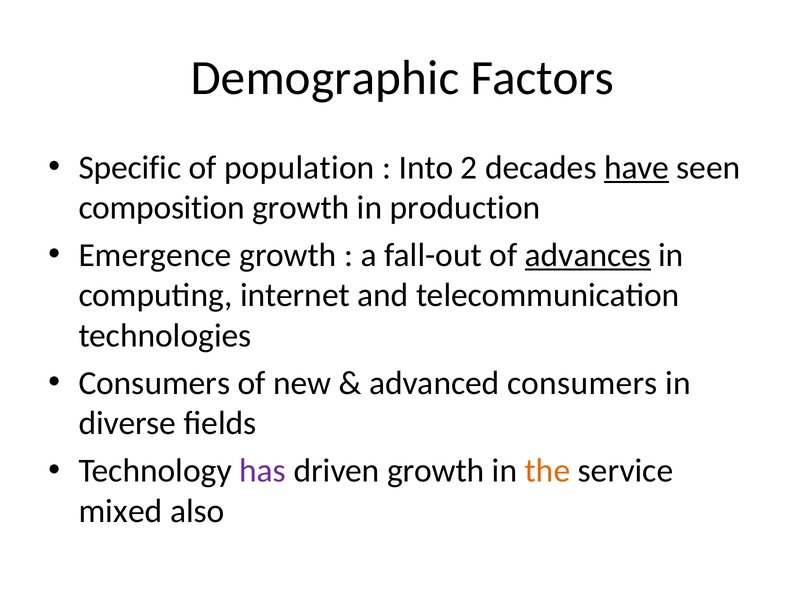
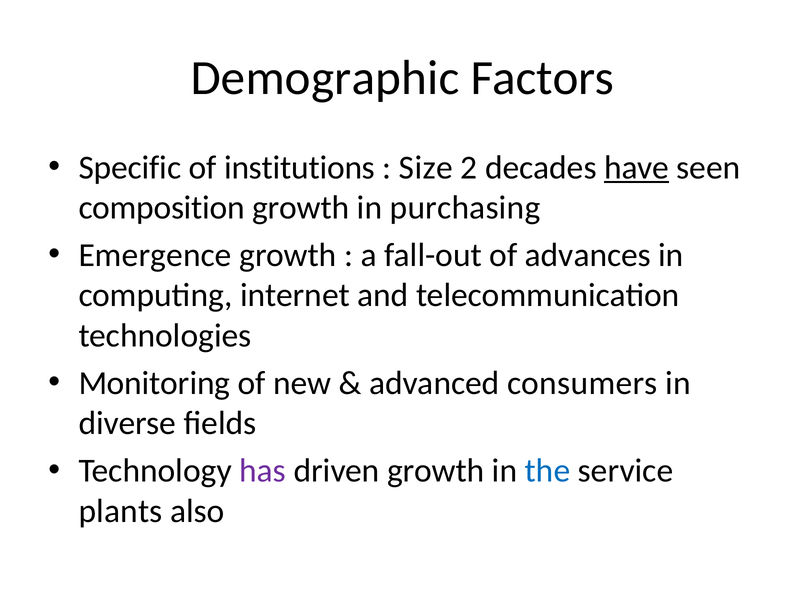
population: population -> institutions
Into: Into -> Size
production: production -> purchasing
advances underline: present -> none
Consumers at (154, 383): Consumers -> Monitoring
the colour: orange -> blue
mixed: mixed -> plants
